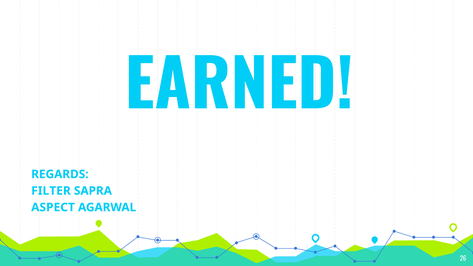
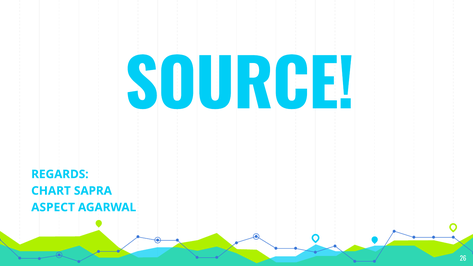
EARNED: EARNED -> SOURCE
FILTER: FILTER -> CHART
